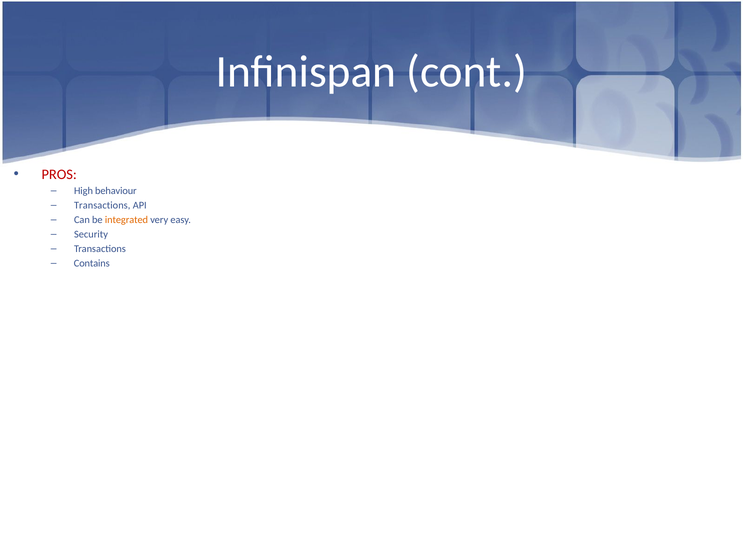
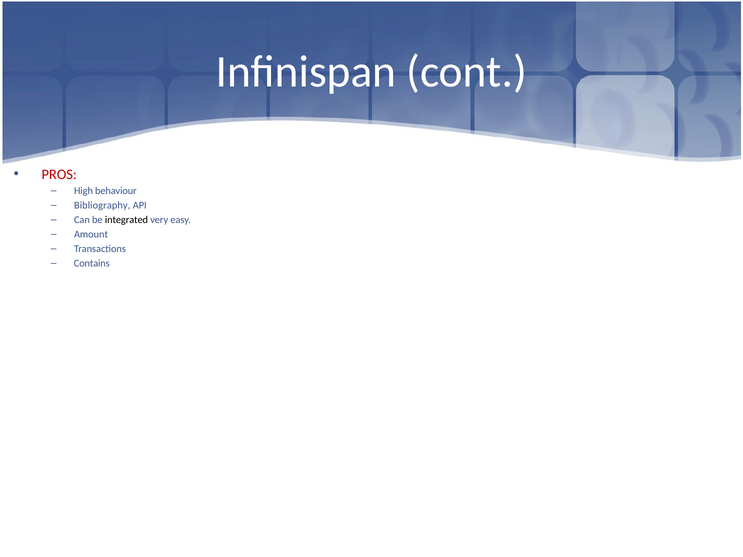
Transactions at (102, 206): Transactions -> Bibliography
integrated colour: orange -> black
Security: Security -> Amount
